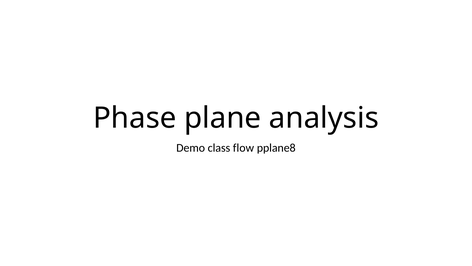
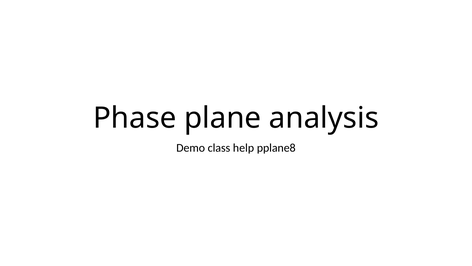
flow: flow -> help
